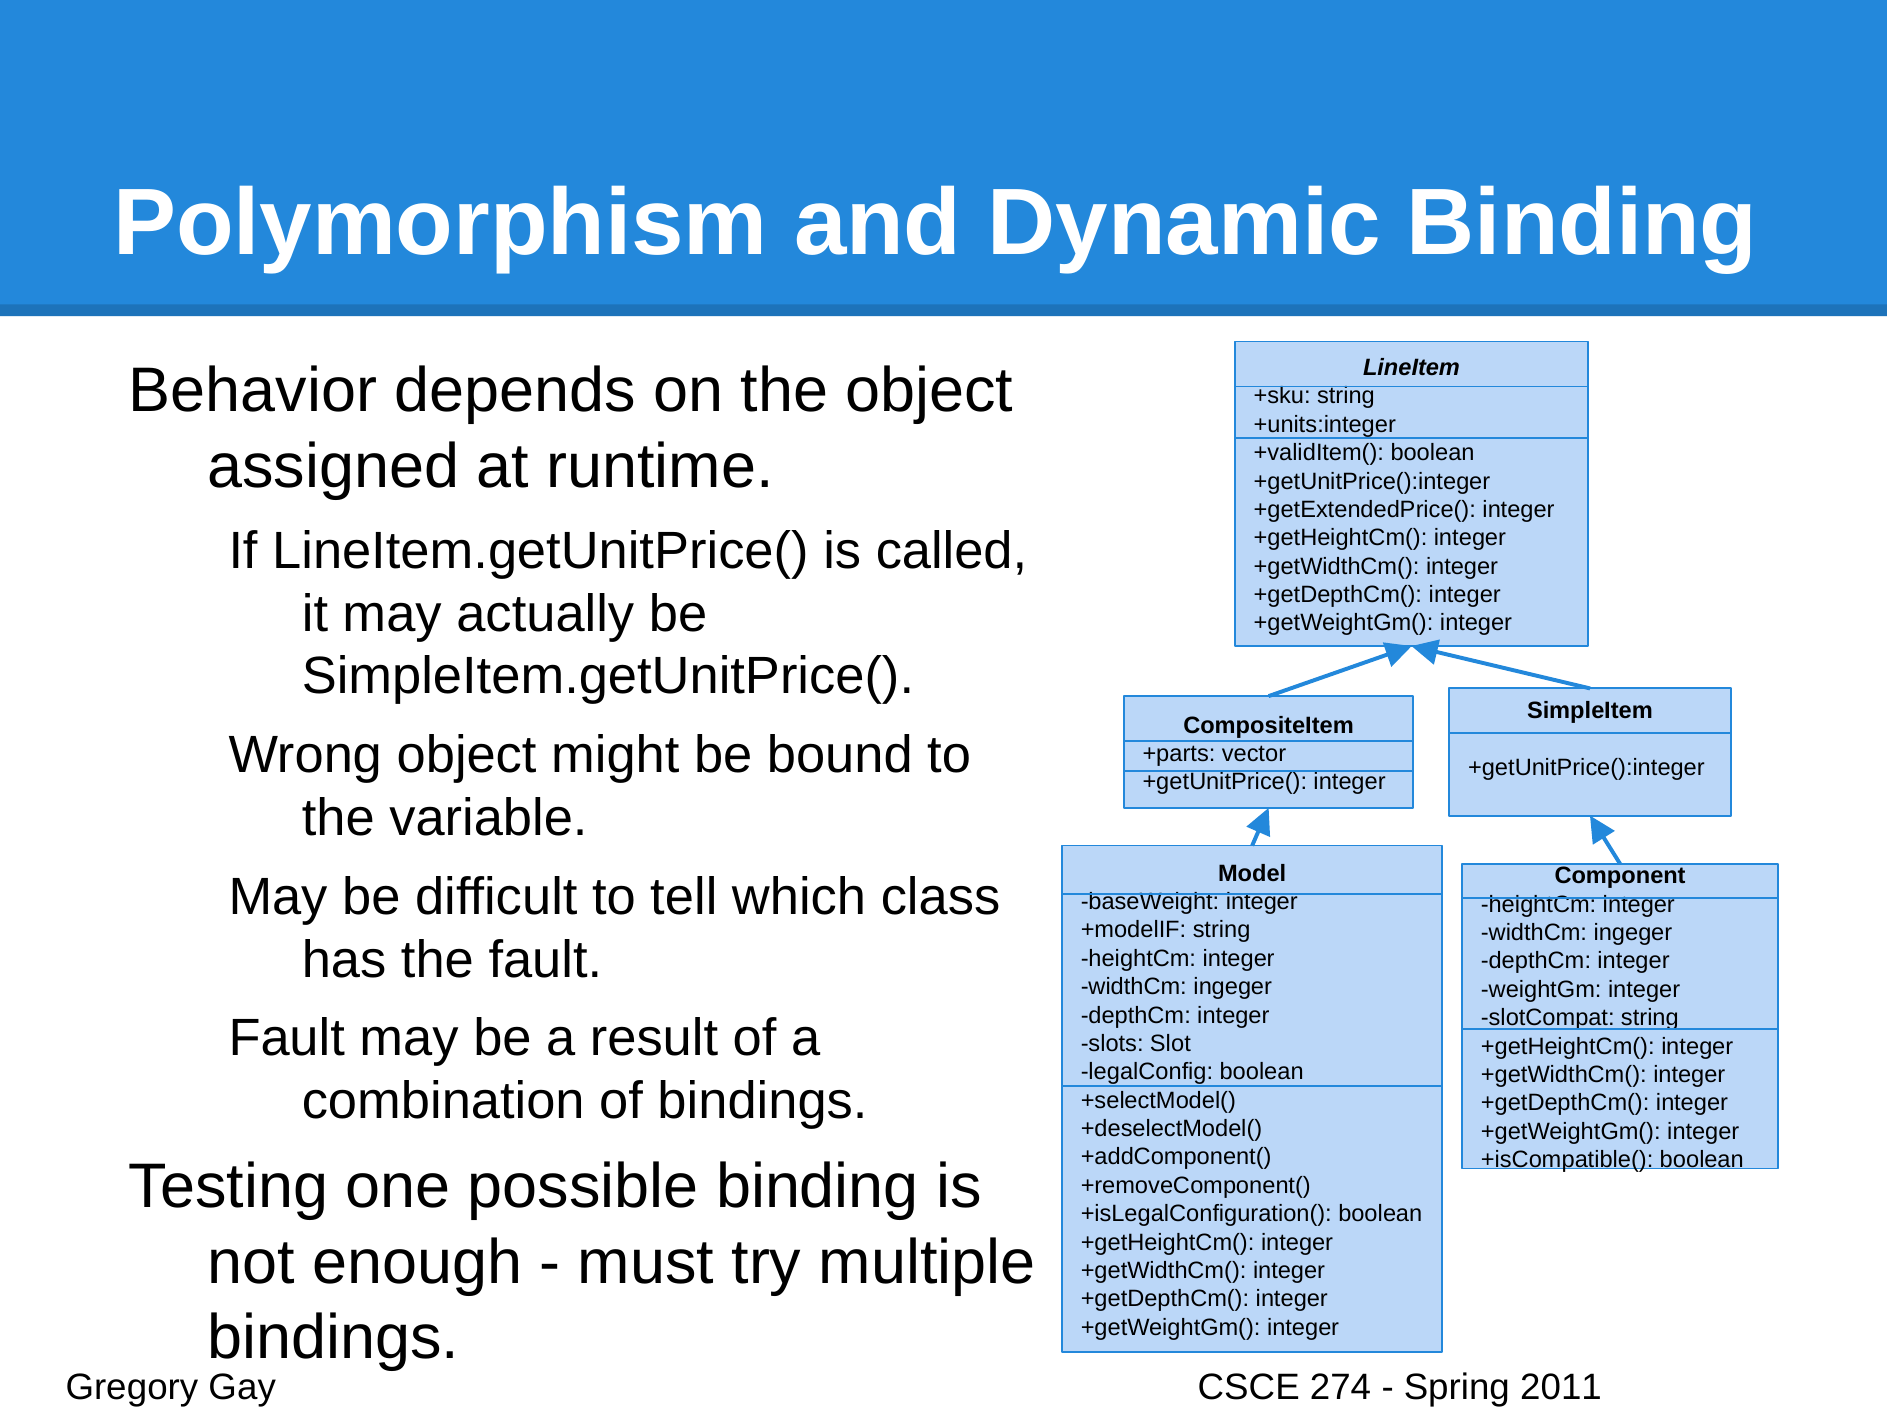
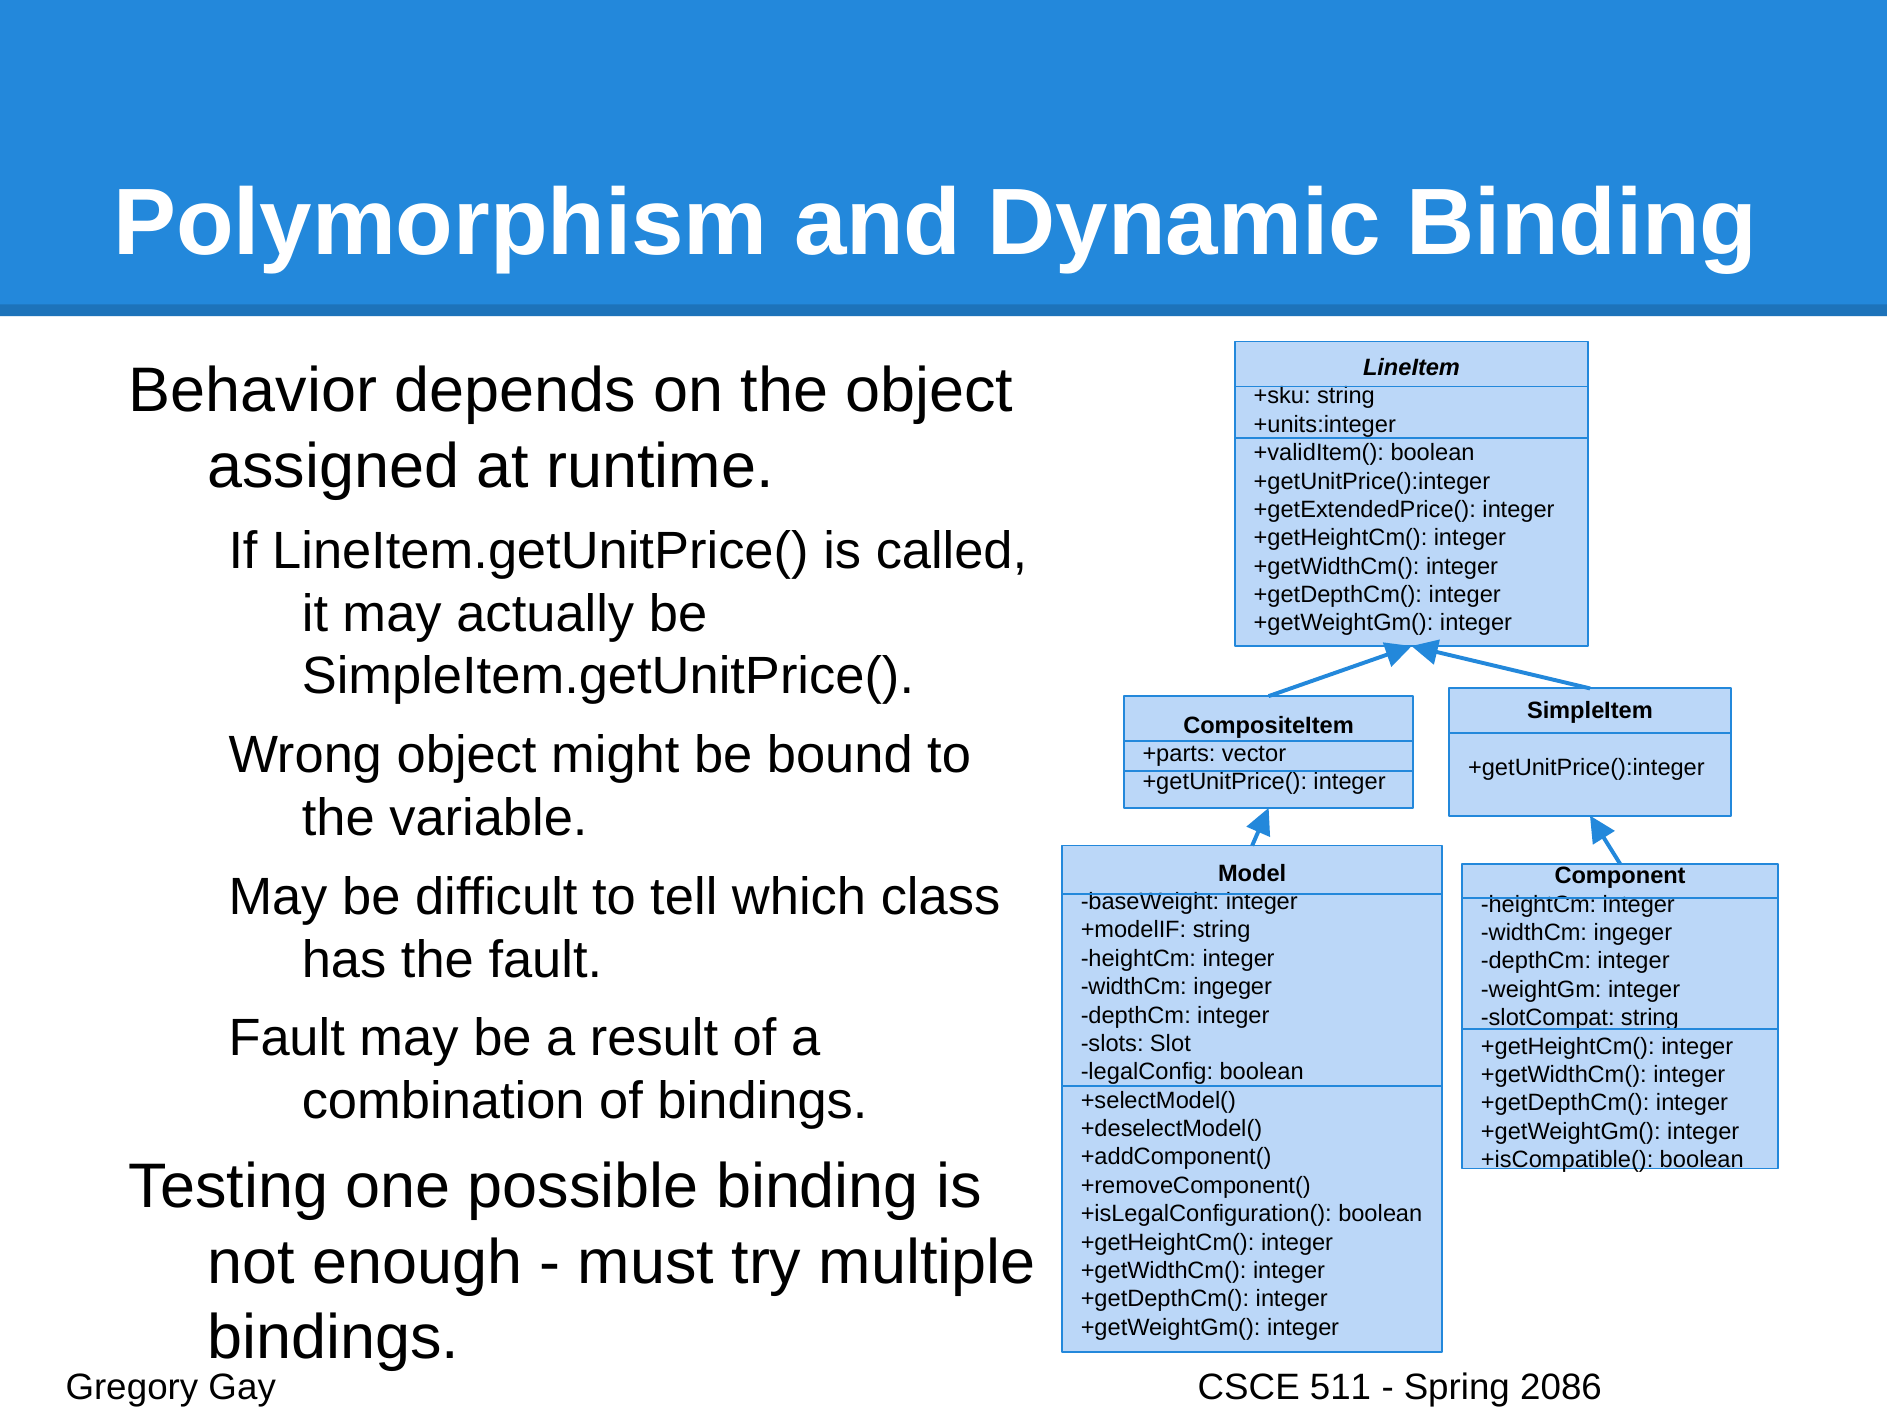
274: 274 -> 511
2011: 2011 -> 2086
